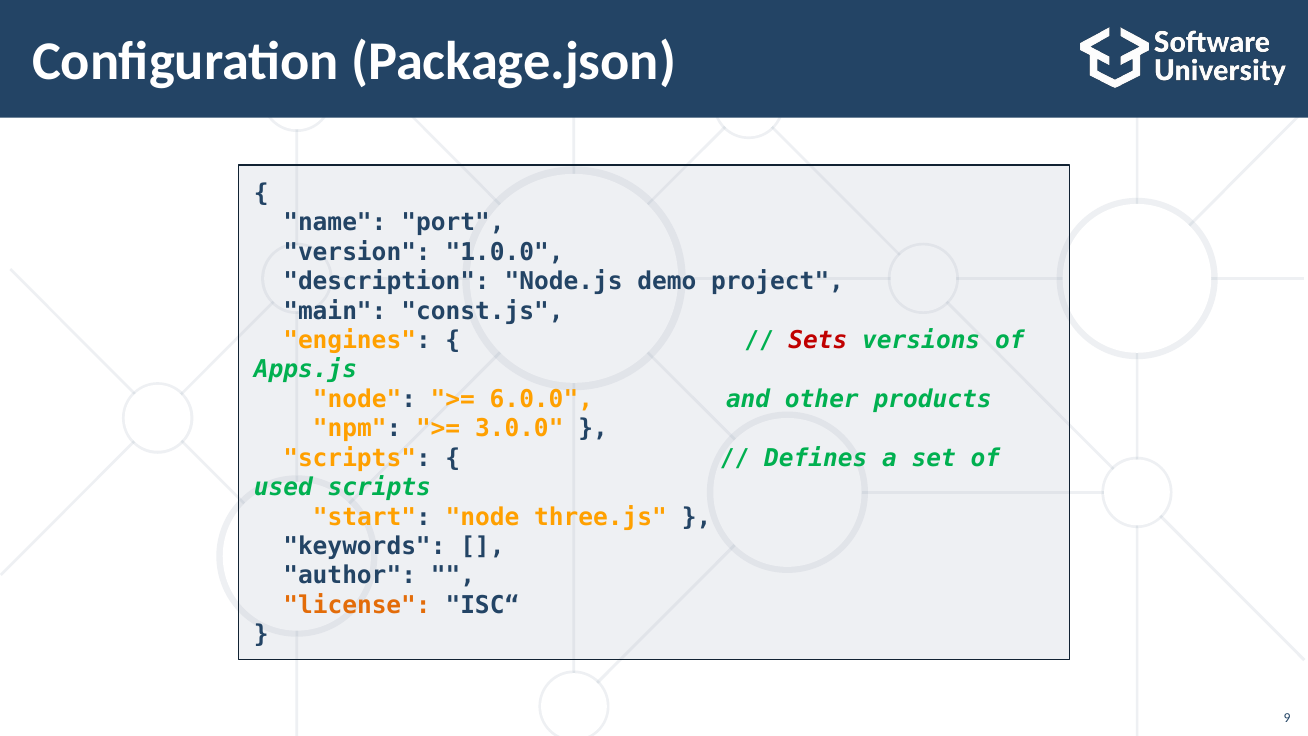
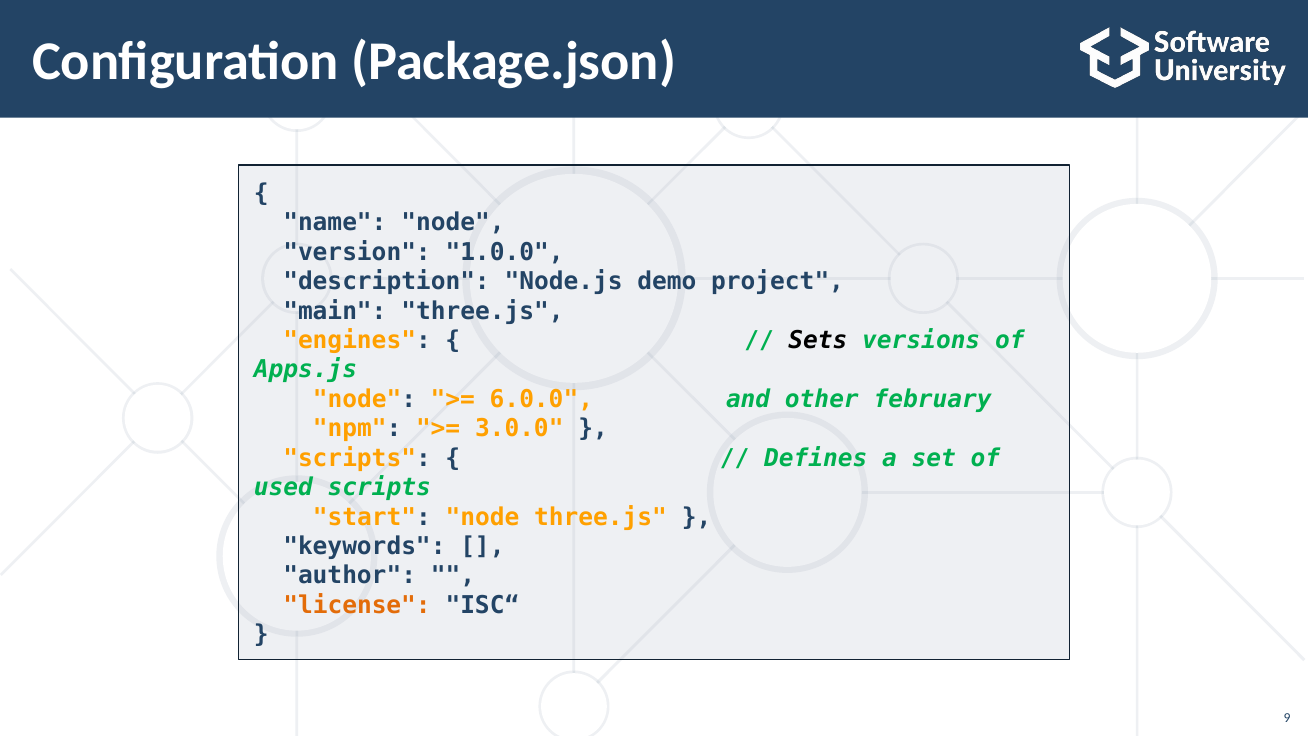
name port: port -> node
main const.js: const.js -> three.js
Sets colour: red -> black
products: products -> february
